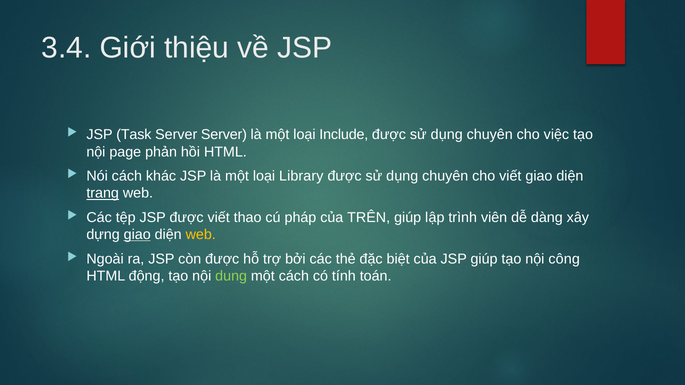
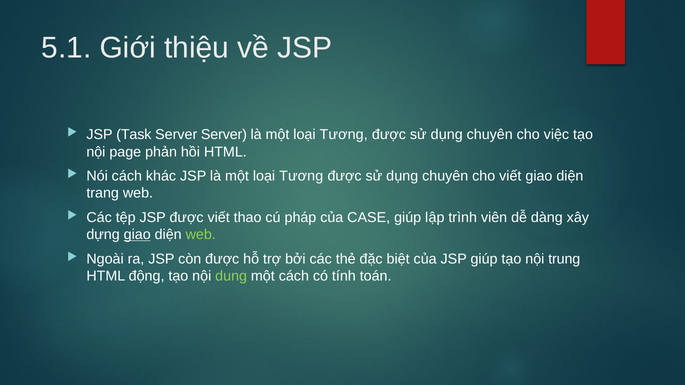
3.4: 3.4 -> 5.1
Include at (344, 135): Include -> Tương
Library at (301, 176): Library -> Tương
trang underline: present -> none
TRÊN: TRÊN -> CASE
web at (201, 235) colour: yellow -> light green
công: công -> trung
